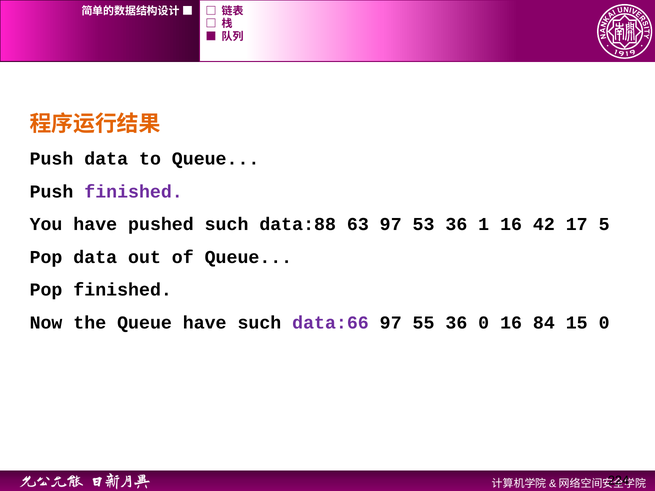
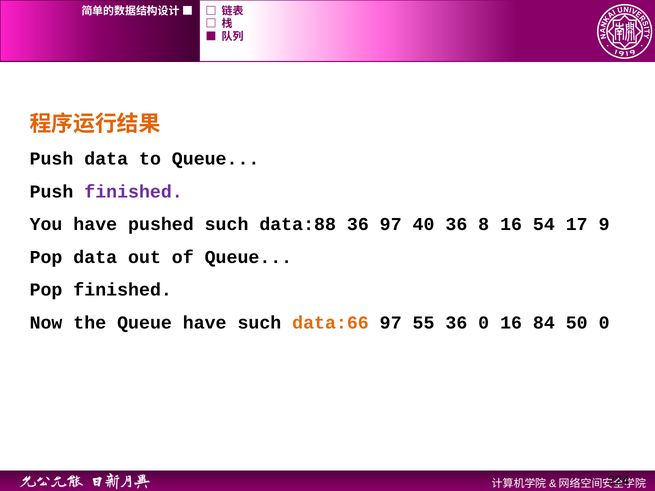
data:88 63: 63 -> 36
53: 53 -> 40
1: 1 -> 8
42: 42 -> 54
5: 5 -> 9
data:66 colour: purple -> orange
15: 15 -> 50
